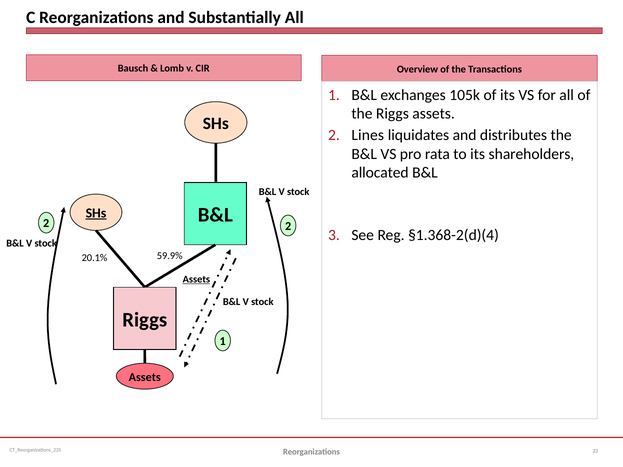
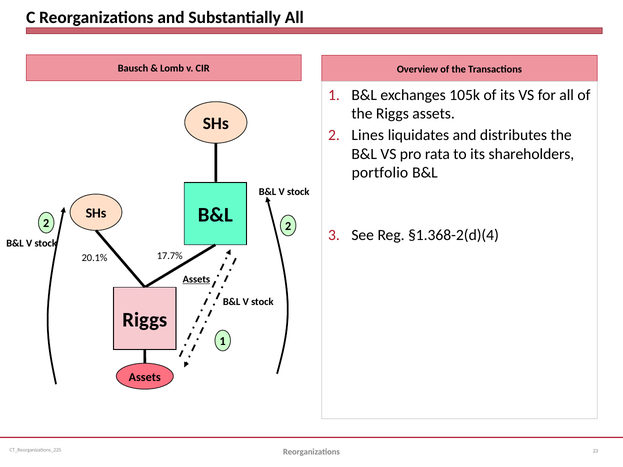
allocated: allocated -> portfolio
SHs at (96, 213) underline: present -> none
59.9%: 59.9% -> 17.7%
